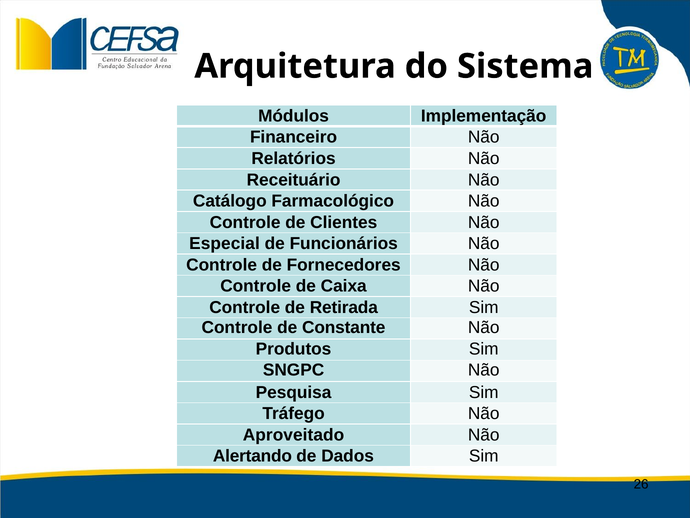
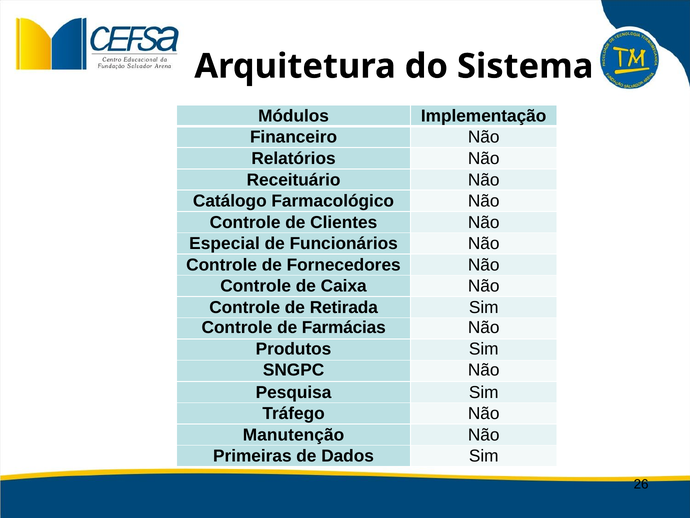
Constante: Constante -> Farmácias
Aproveitado: Aproveitado -> Manutenção
Alertando: Alertando -> Primeiras
